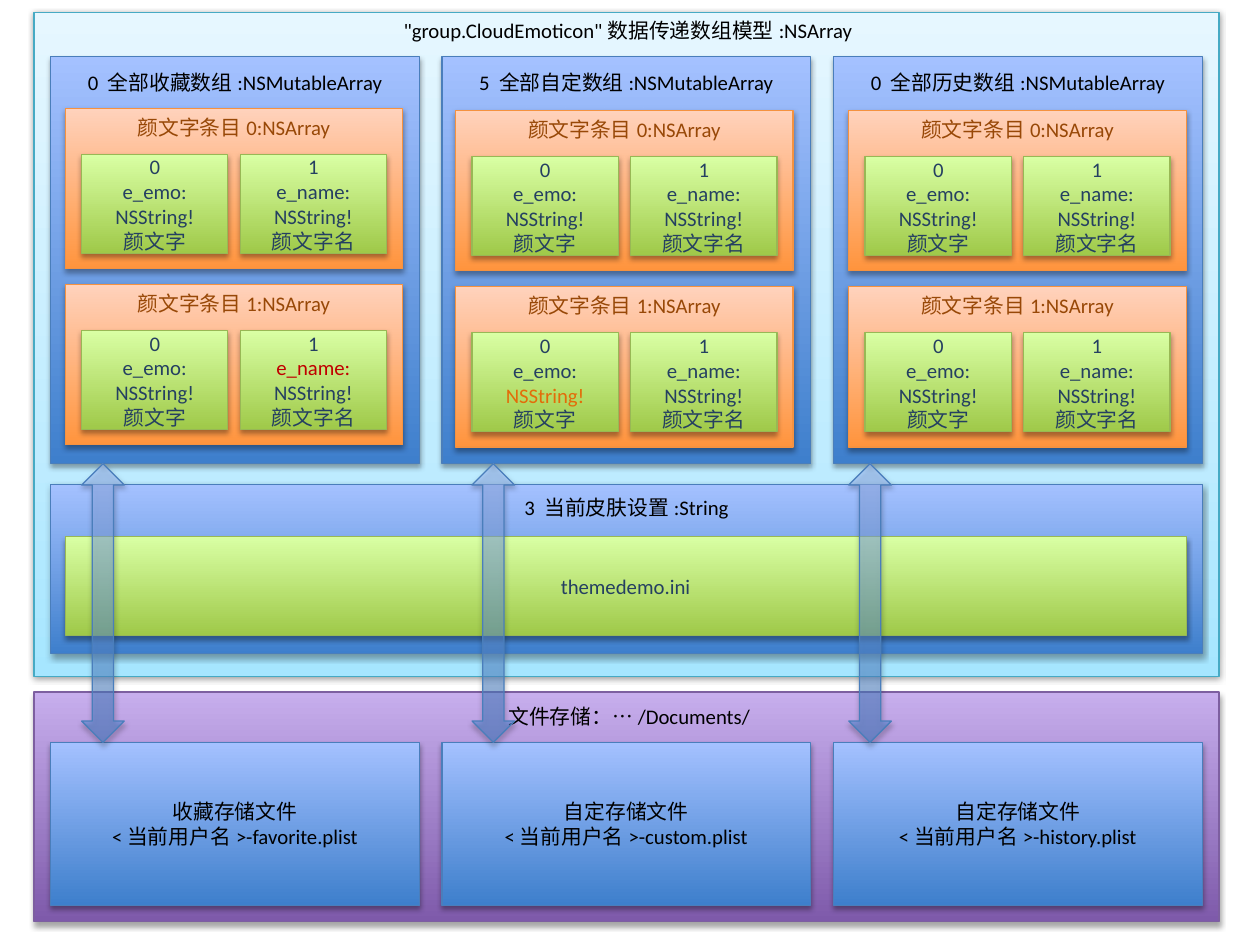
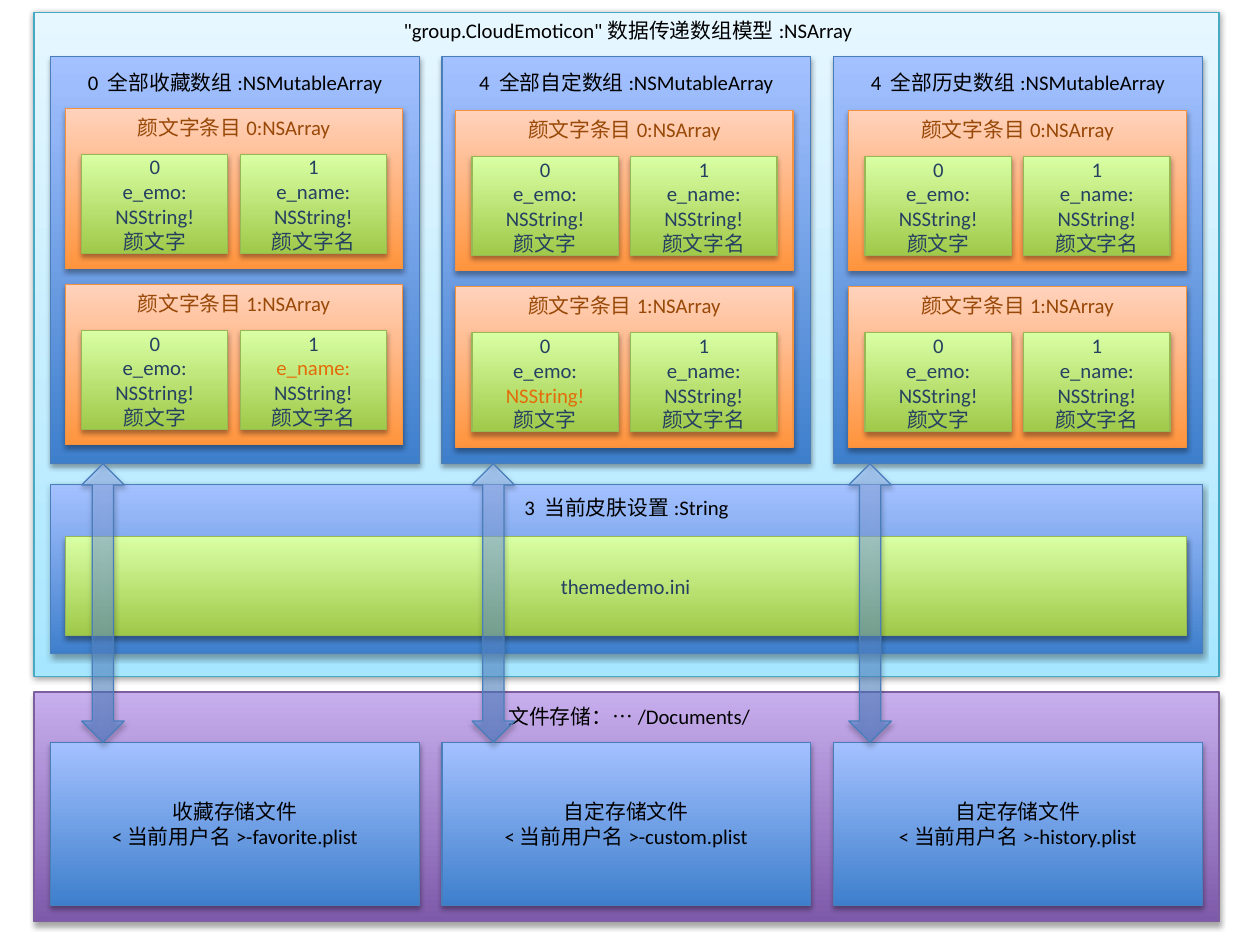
5 at (484, 84): 5 -> 4
0 at (876, 84): 0 -> 4
e_name at (313, 369) colour: red -> orange
